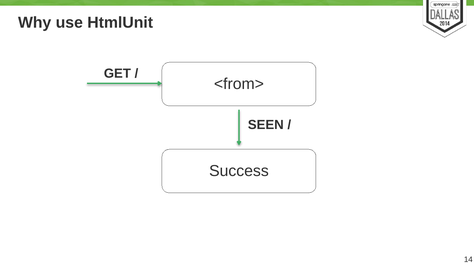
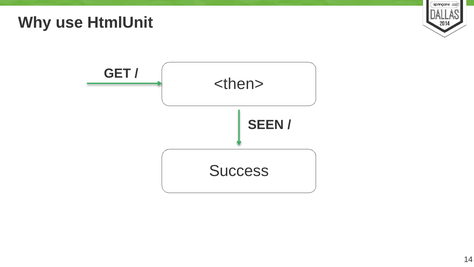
<from>: <from> -> <then>
